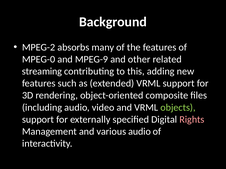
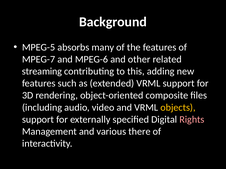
MPEG-2: MPEG-2 -> MPEG-5
MPEG-0: MPEG-0 -> MPEG-7
MPEG-9: MPEG-9 -> MPEG-6
objects colour: light green -> yellow
various audio: audio -> there
